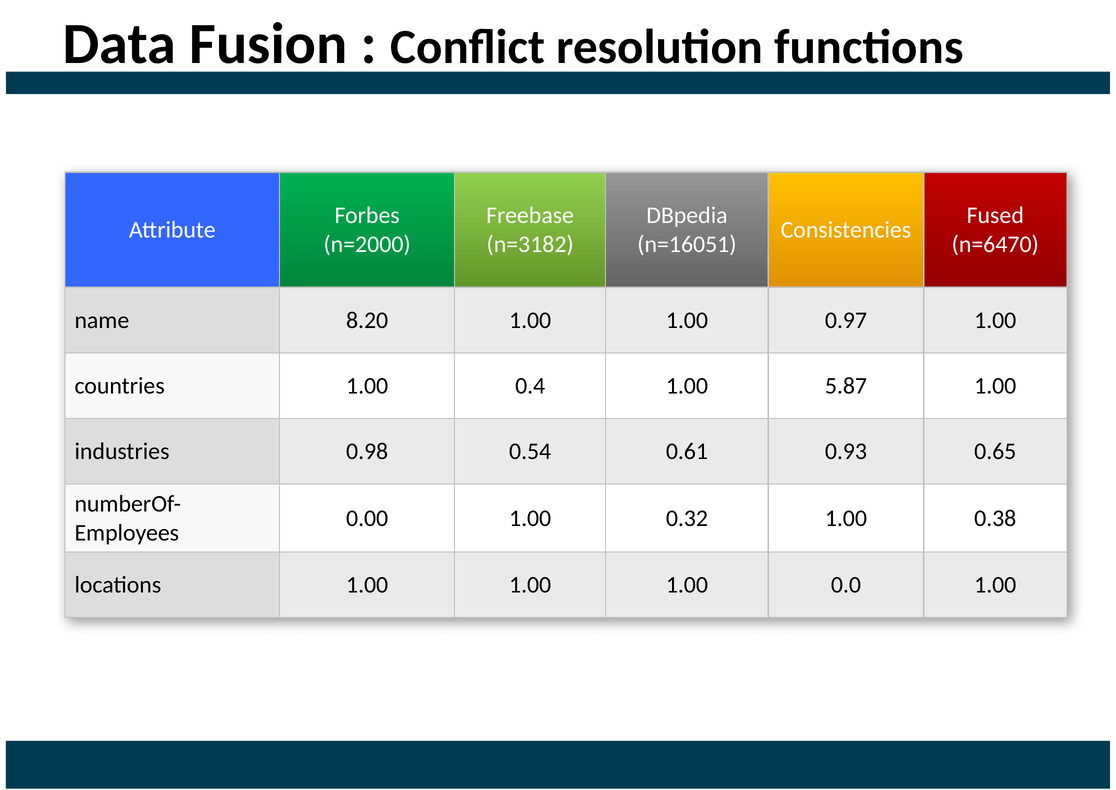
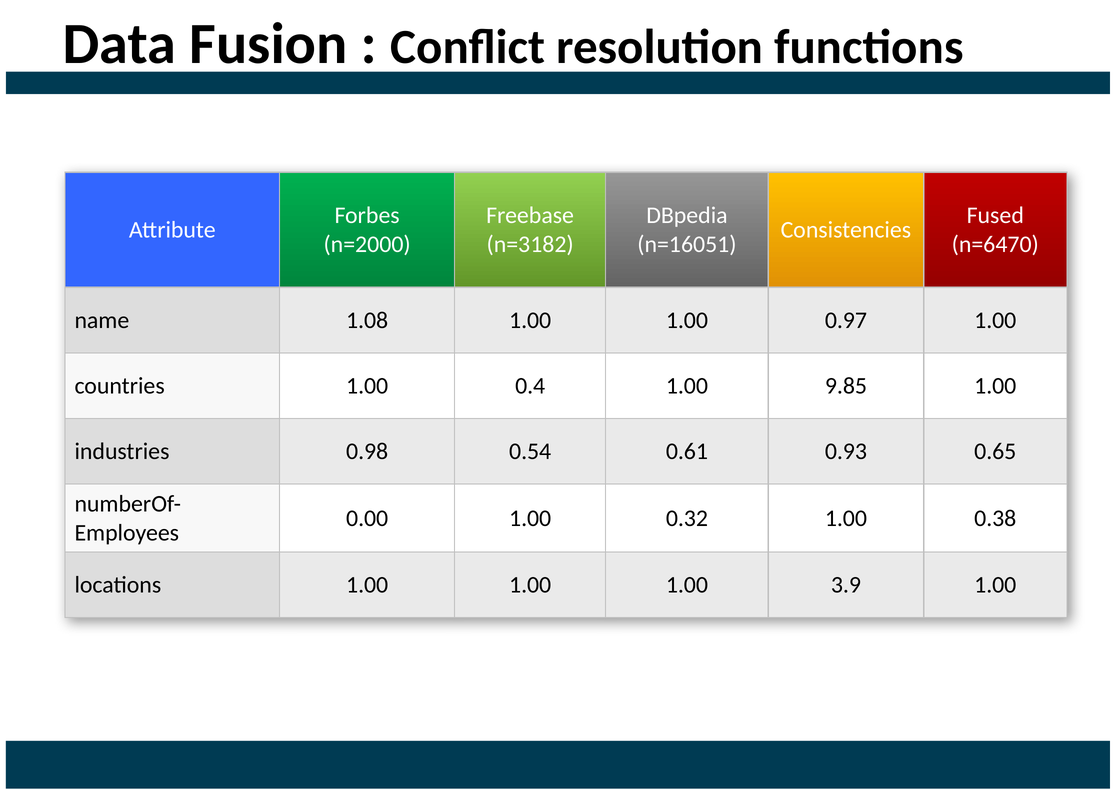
8.20: 8.20 -> 1.08
5.87: 5.87 -> 9.85
0.0: 0.0 -> 3.9
